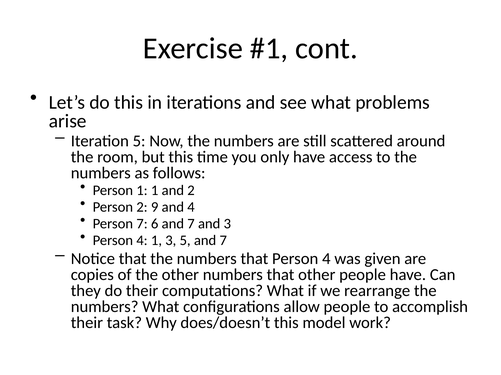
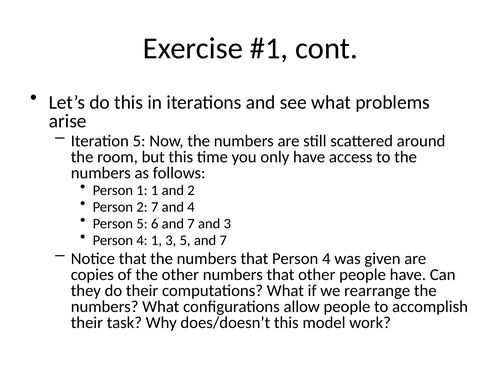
2 9: 9 -> 7
Person 7: 7 -> 5
